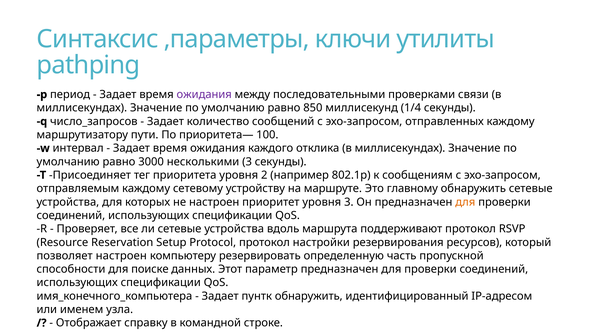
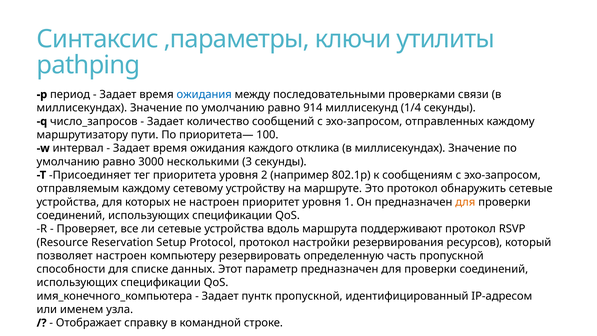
ожидания at (204, 94) colour: purple -> blue
850: 850 -> 914
Это главному: главному -> протокол
уровня 3: 3 -> 1
поиске: поиске -> списке
пунтк обнаружить: обнаружить -> пропускной
